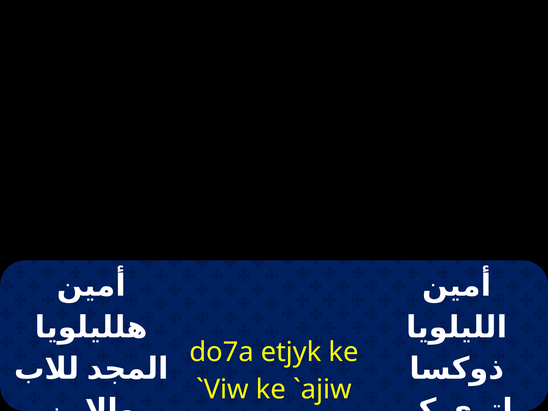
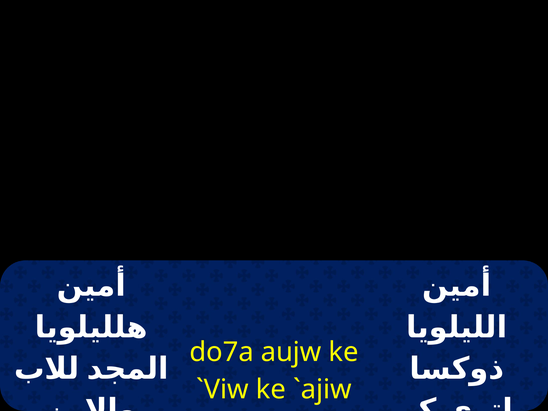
etjyk: etjyk -> aujw
